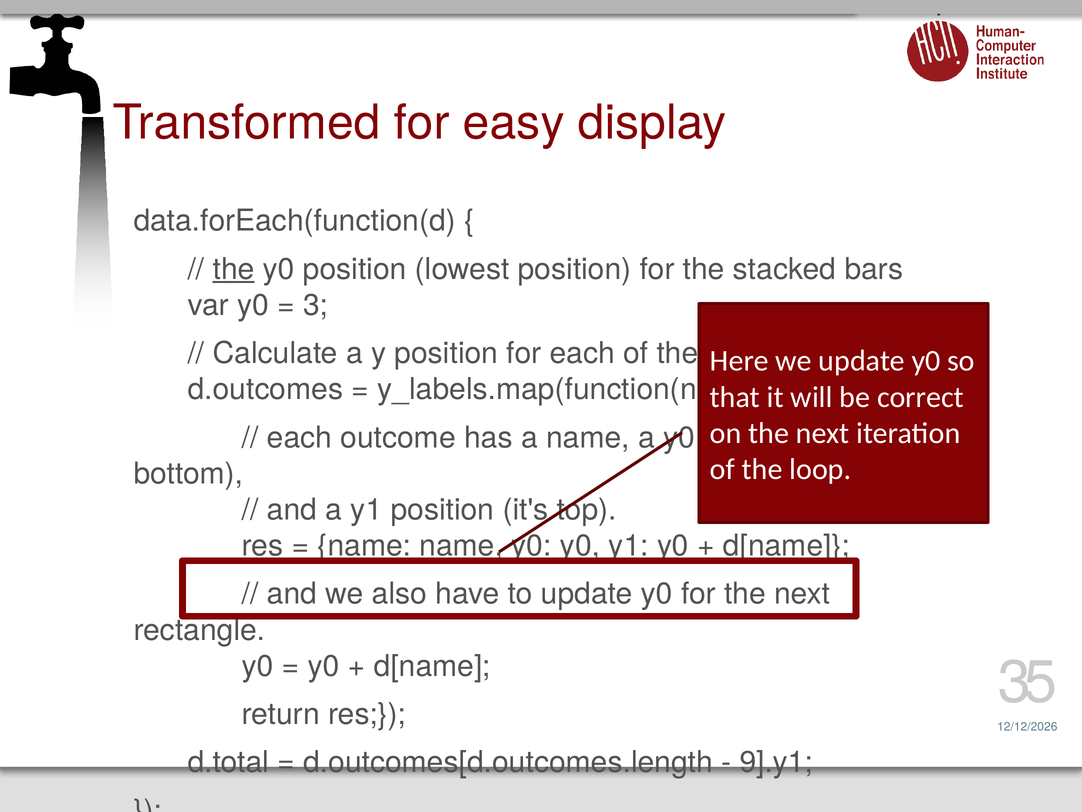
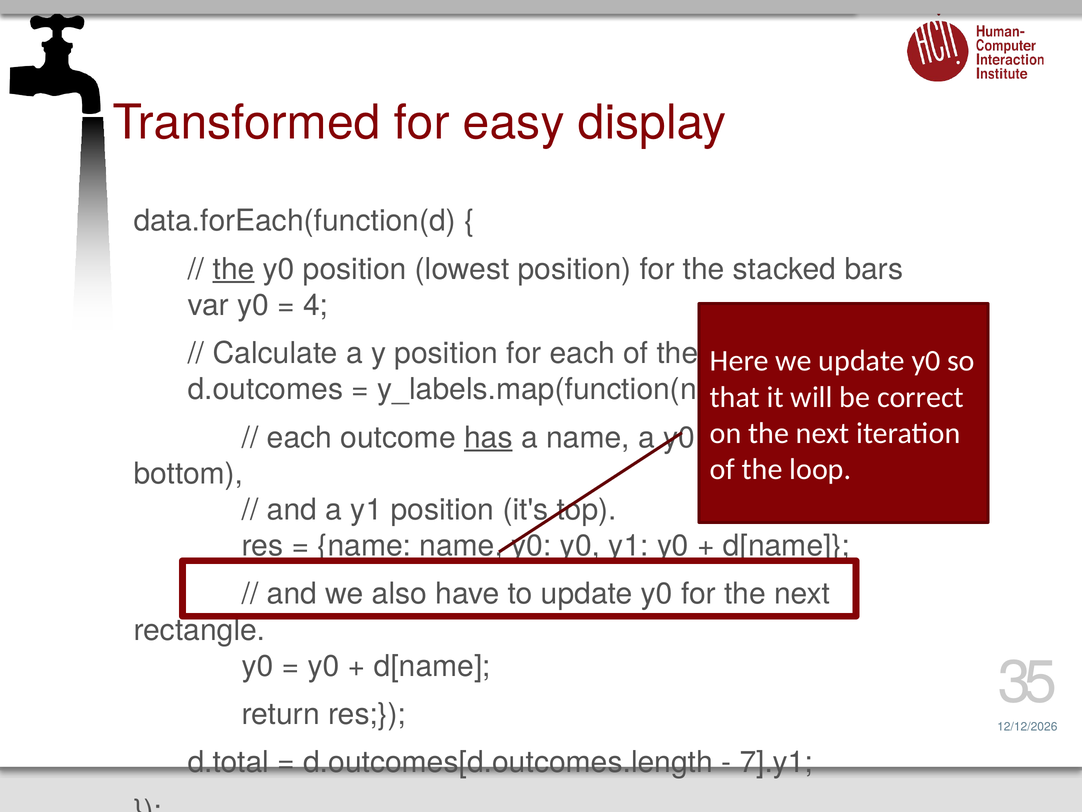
3: 3 -> 4
has underline: none -> present
9].y1: 9].y1 -> 7].y1
